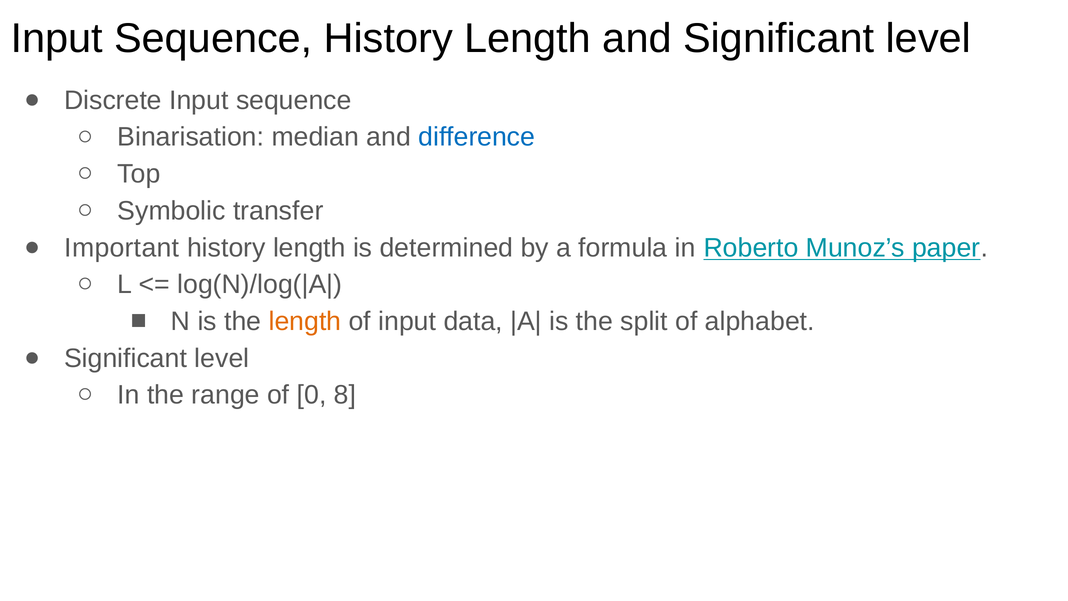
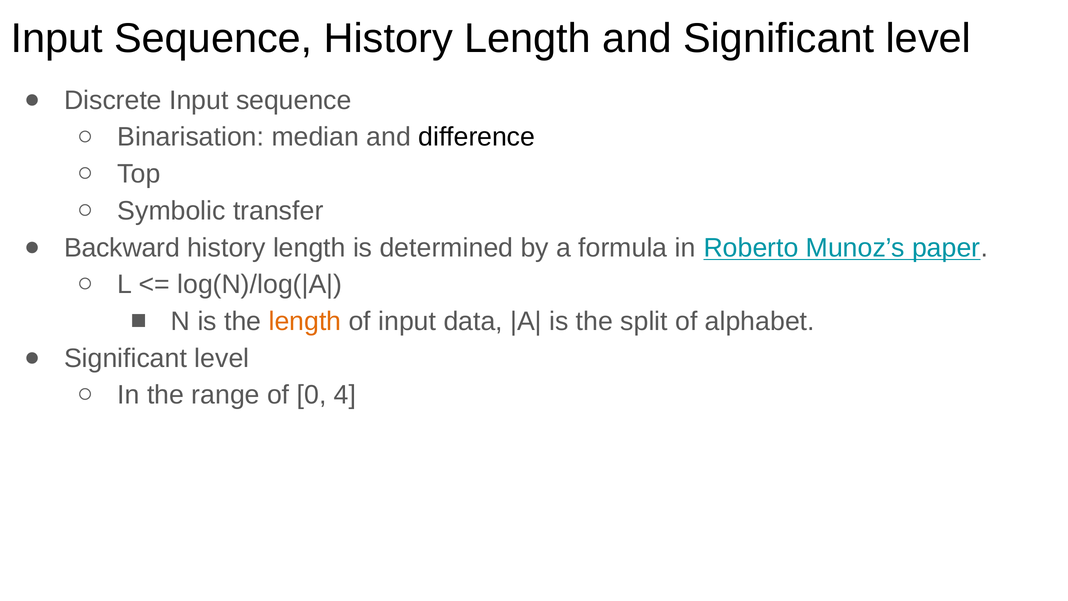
difference colour: blue -> black
Important: Important -> Backward
8: 8 -> 4
